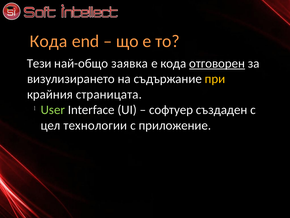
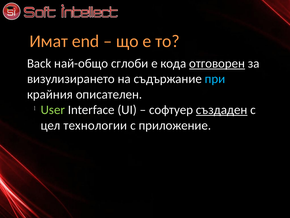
Кода at (49, 41): Кода -> Имат
Тези: Тези -> Back
заявка: заявка -> сглоби
при colour: yellow -> light blue
страницата: страницата -> описателен
създаден underline: none -> present
